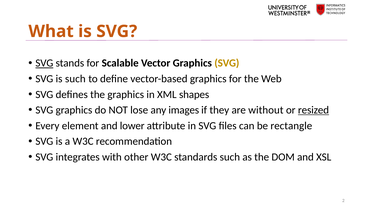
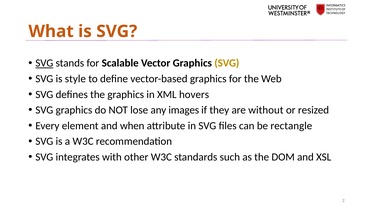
is such: such -> style
shapes: shapes -> hovers
resized underline: present -> none
lower: lower -> when
